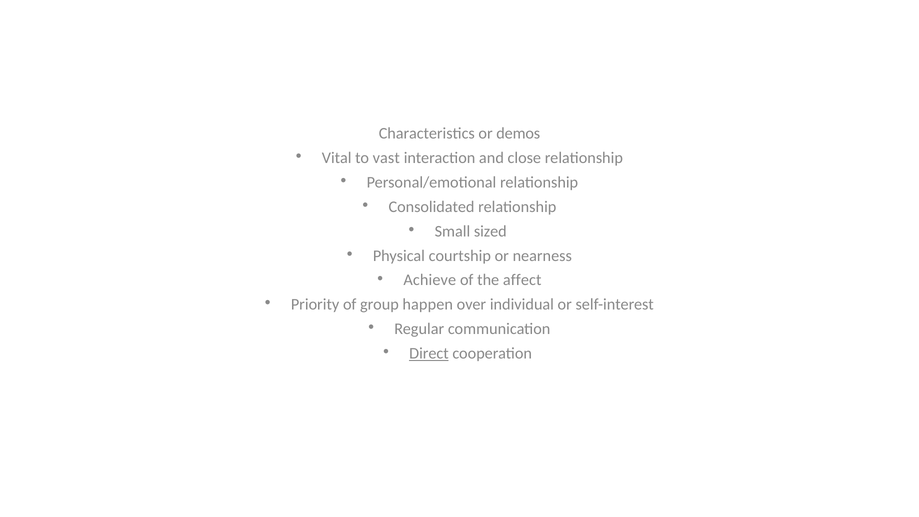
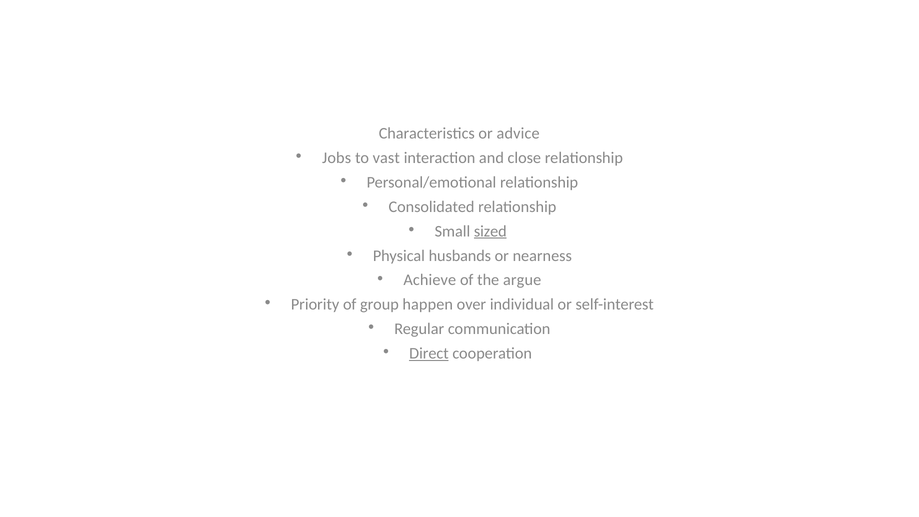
demos: demos -> advice
Vital: Vital -> Jobs
sized underline: none -> present
courtship: courtship -> husbands
affect: affect -> argue
